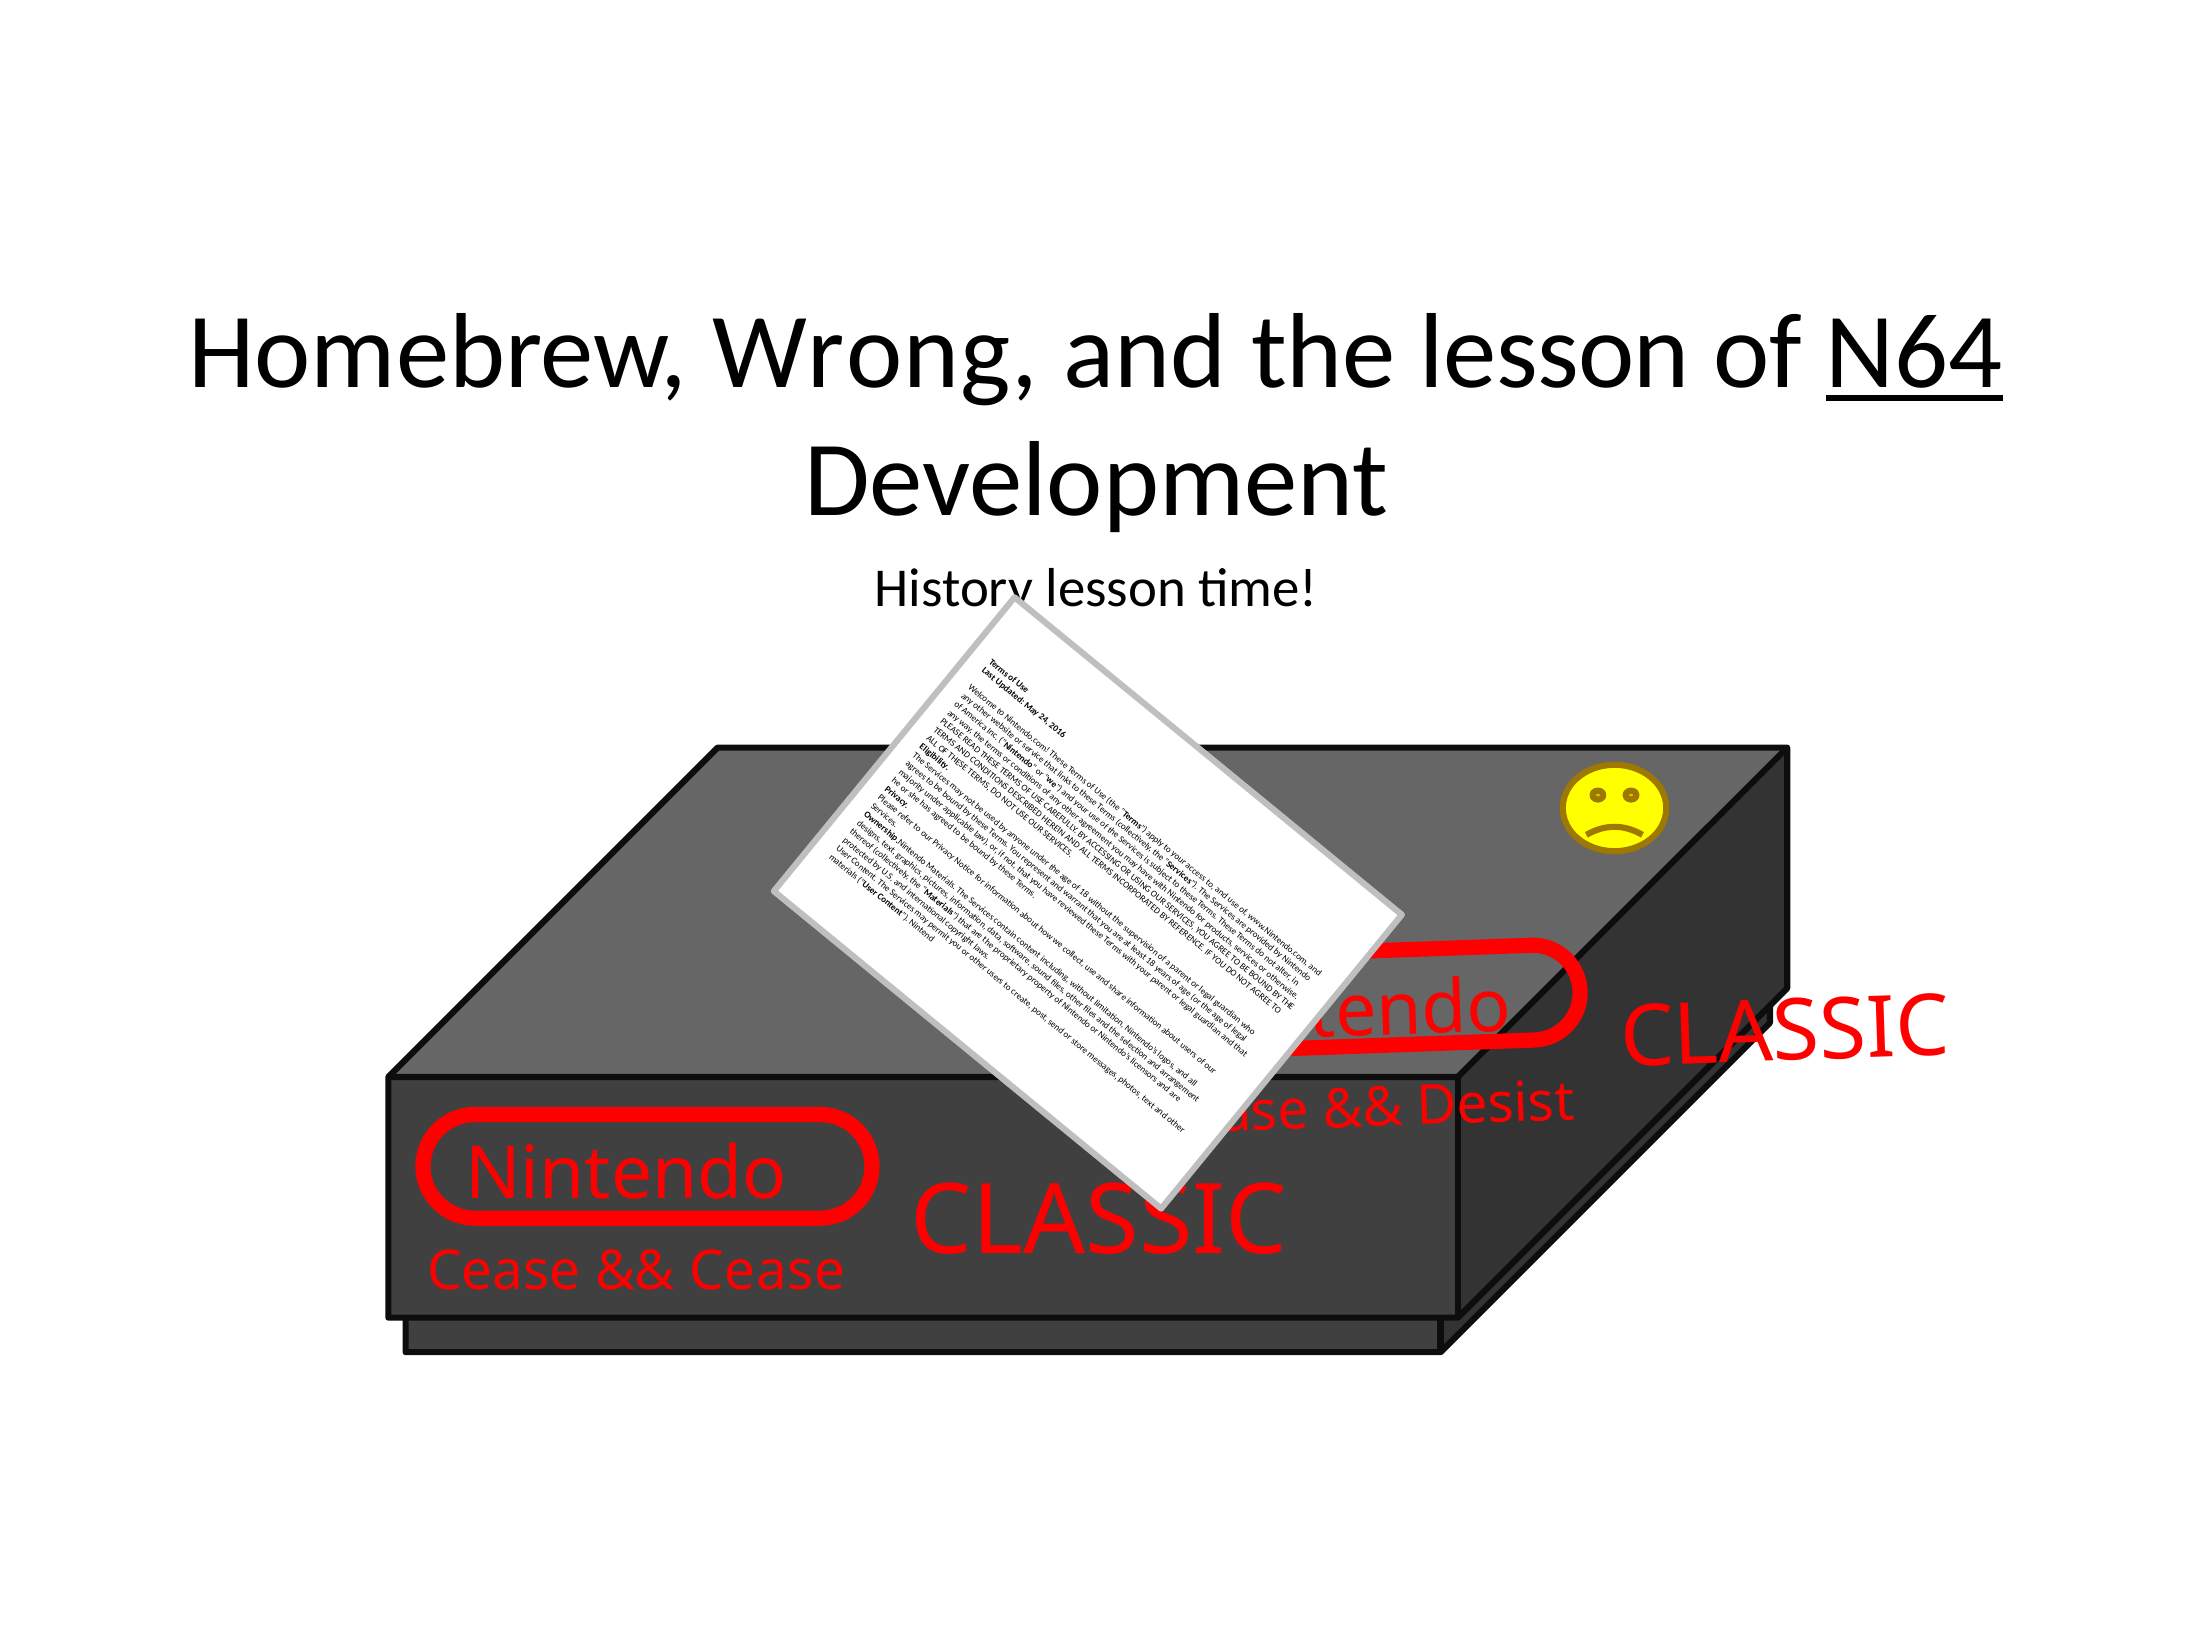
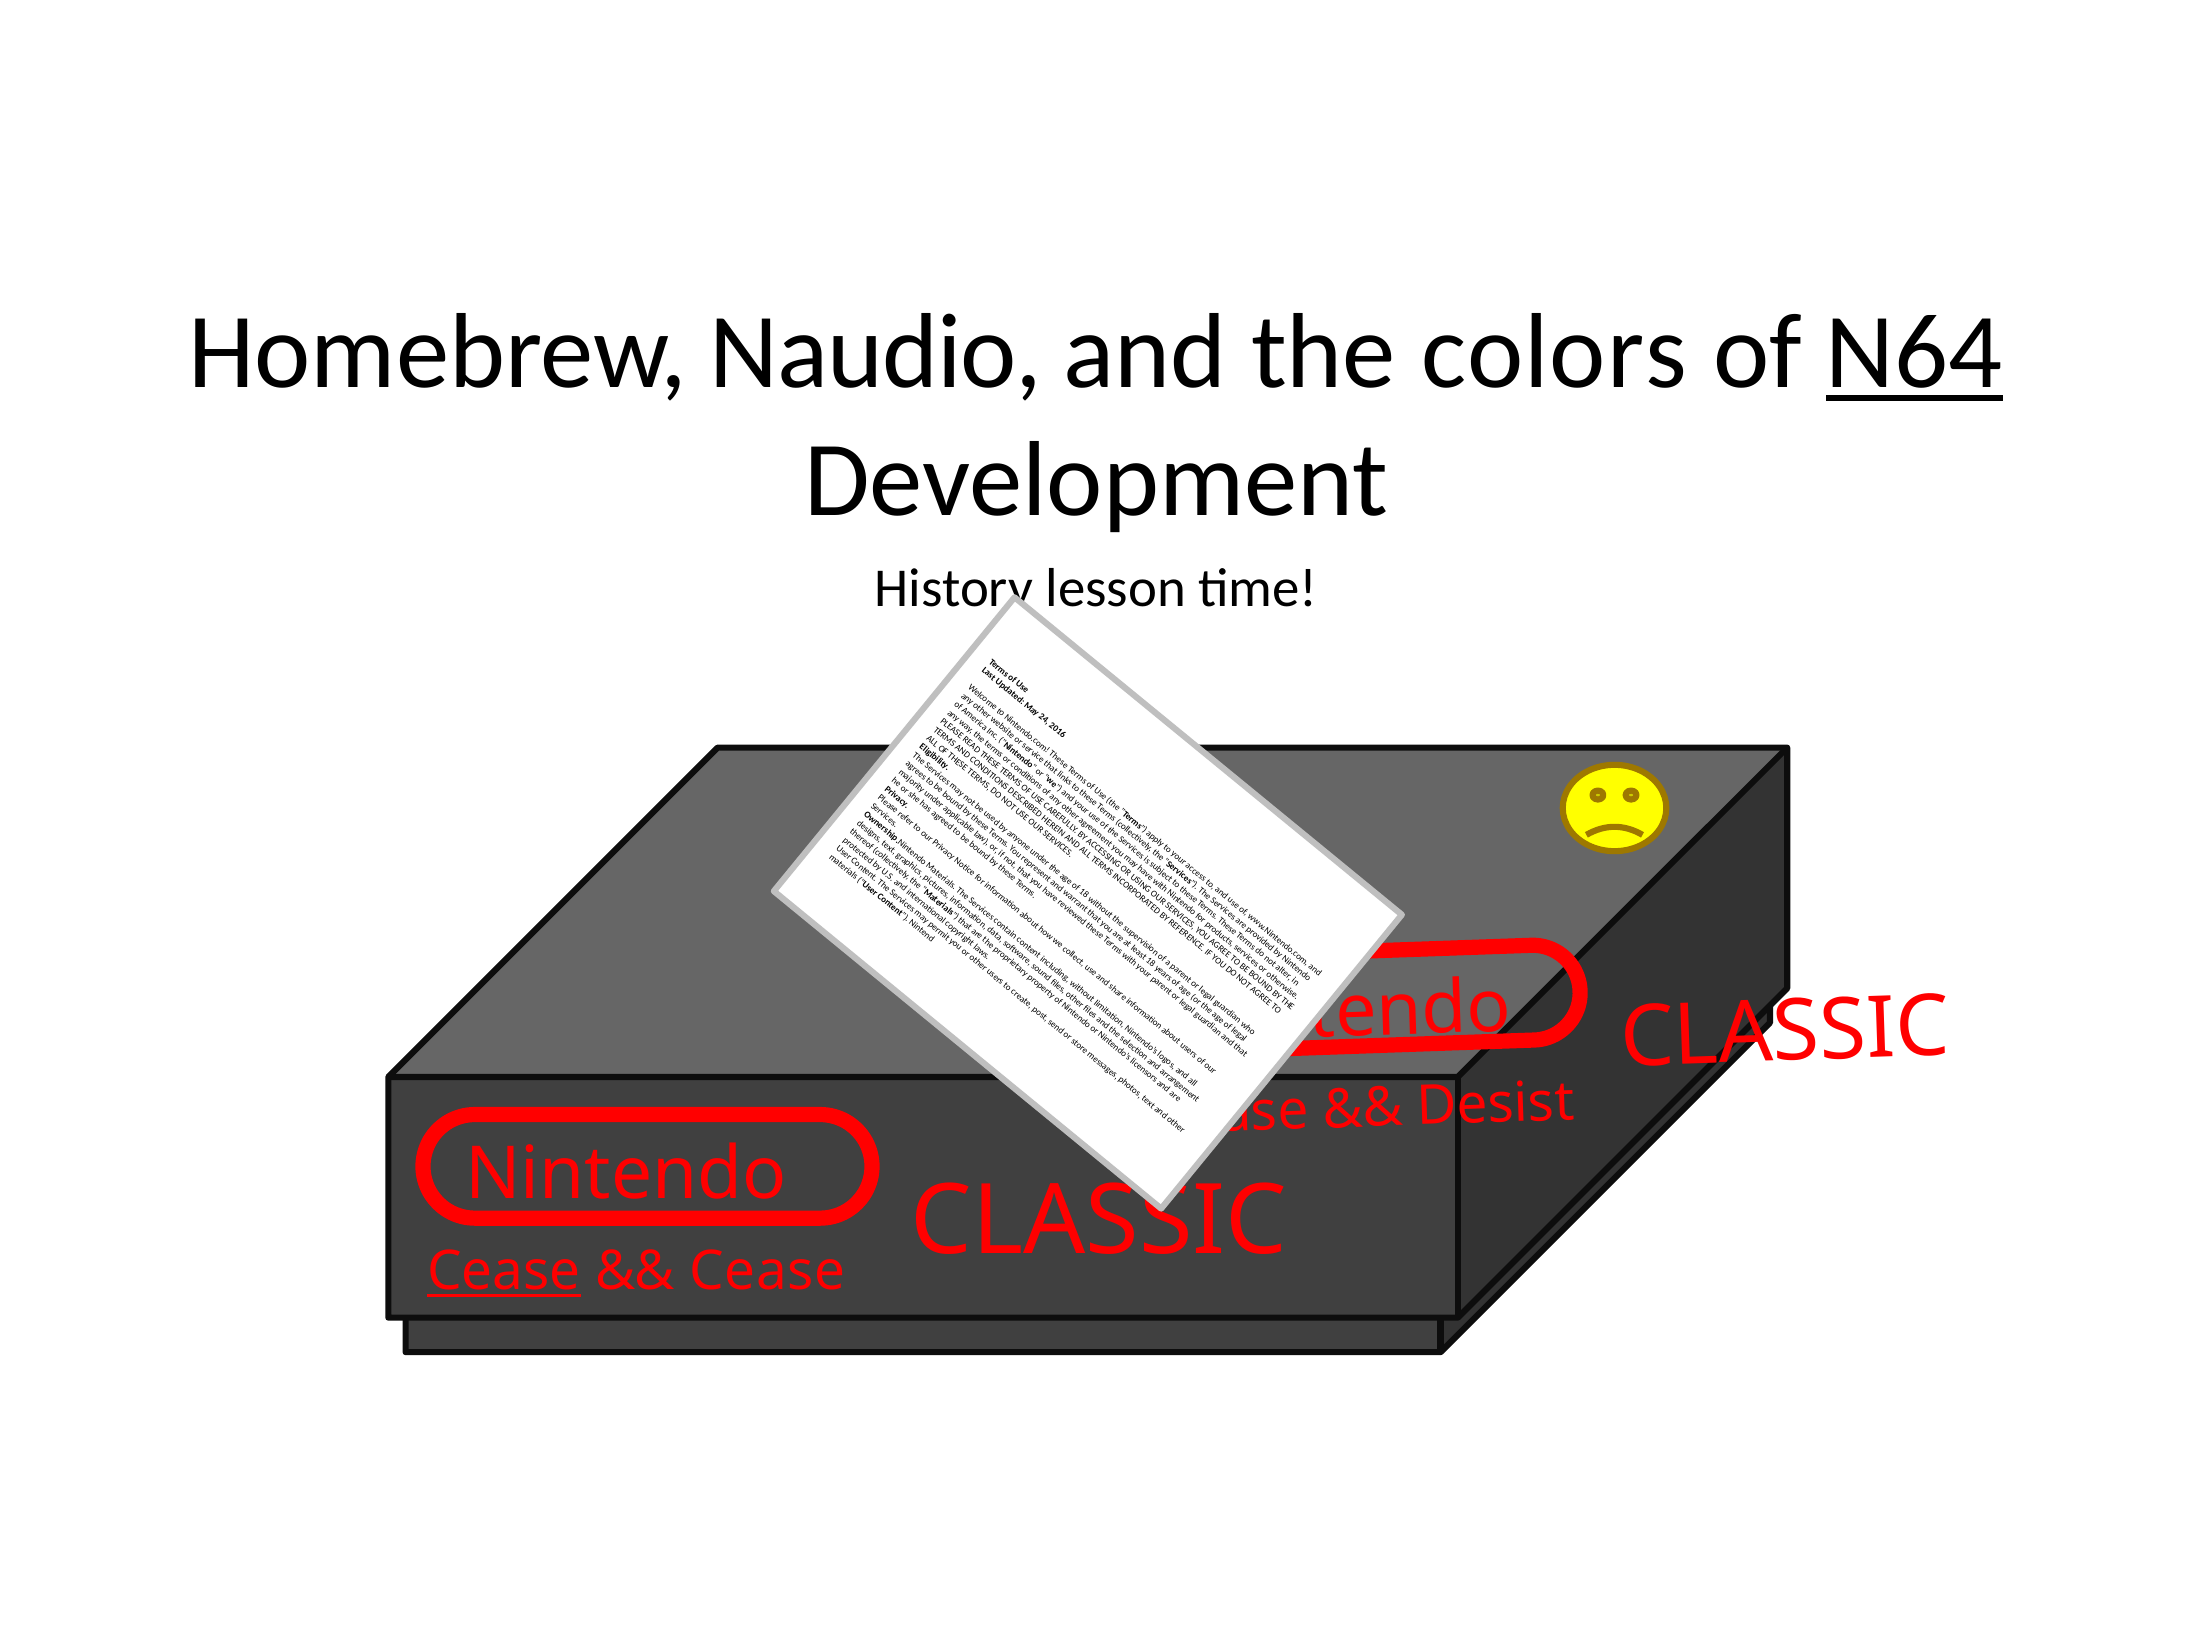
Wrong: Wrong -> Naudio
the lesson: lesson -> colors
Cease at (504, 1272) underline: none -> present
